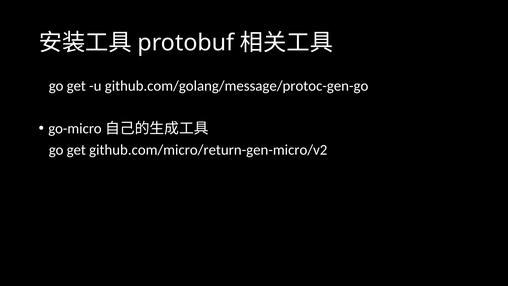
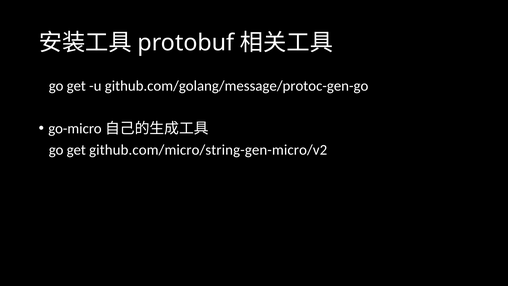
github.com/micro/return-gen-micro/v2: github.com/micro/return-gen-micro/v2 -> github.com/micro/string-gen-micro/v2
